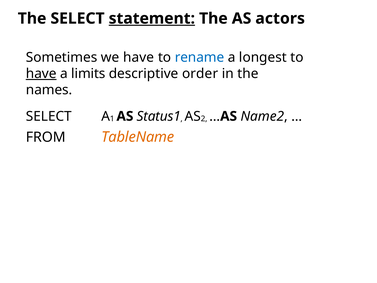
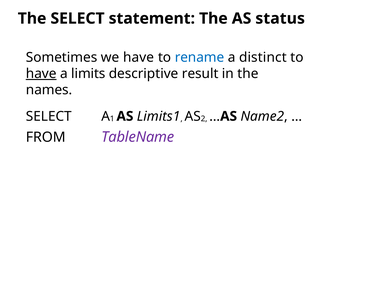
statement underline: present -> none
actors: actors -> status
longest: longest -> distinct
order: order -> result
Status1: Status1 -> Limits1
TableName colour: orange -> purple
